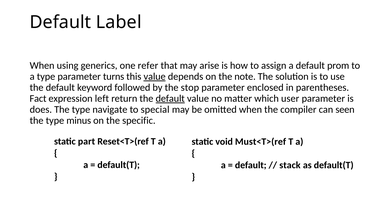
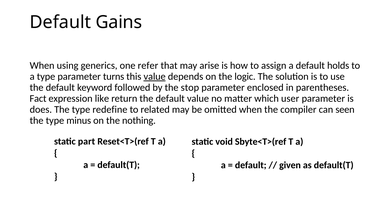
Label: Label -> Gains
prom: prom -> holds
note: note -> logic
left: left -> like
default at (170, 98) underline: present -> none
navigate: navigate -> redefine
special: special -> related
specific: specific -> nothing
Must<T>(ref: Must<T>(ref -> Sbyte<T>(ref
stack: stack -> given
